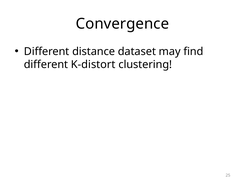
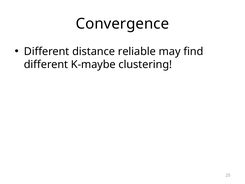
dataset: dataset -> reliable
K-distort: K-distort -> K-maybe
